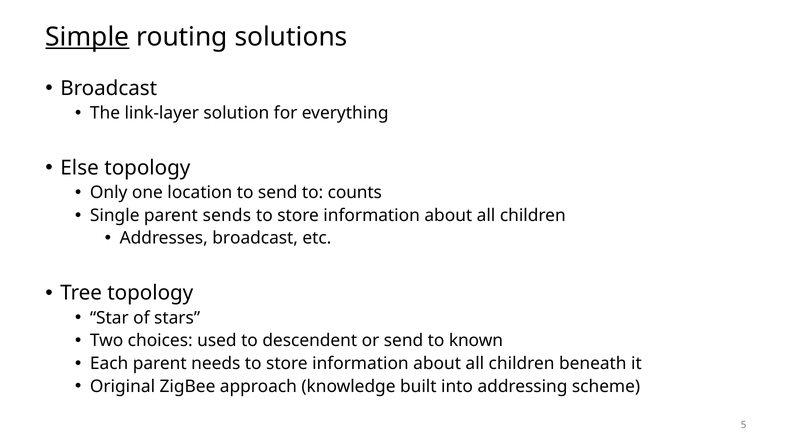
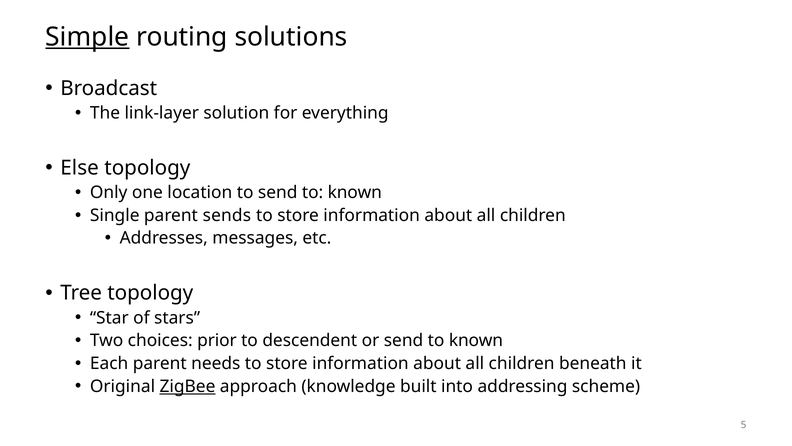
to send to counts: counts -> known
Addresses broadcast: broadcast -> messages
used: used -> prior
ZigBee underline: none -> present
